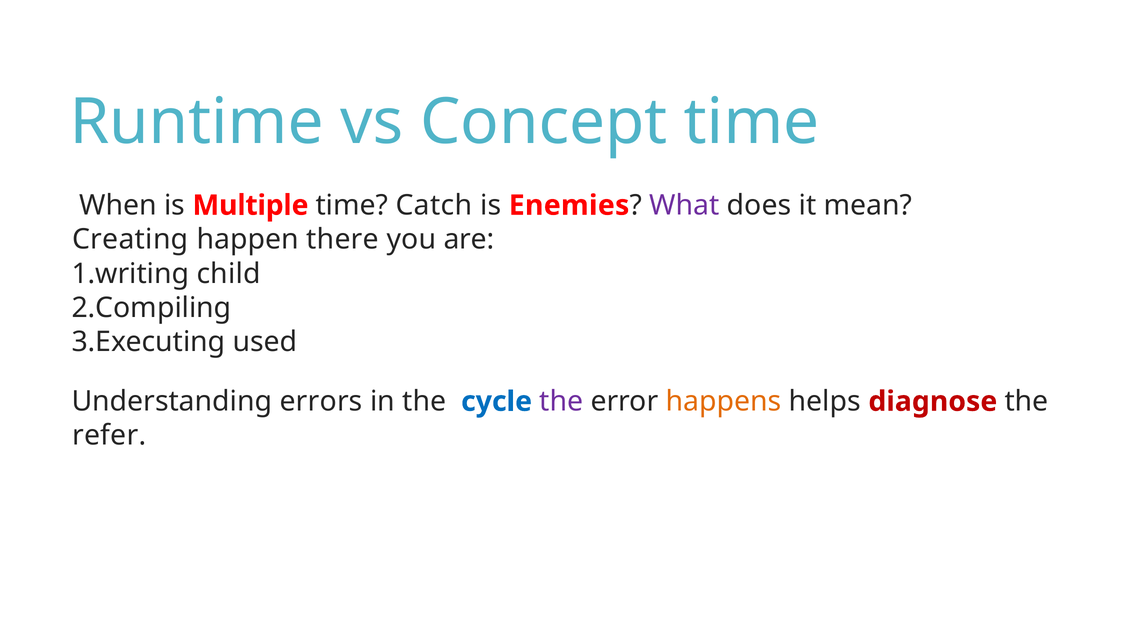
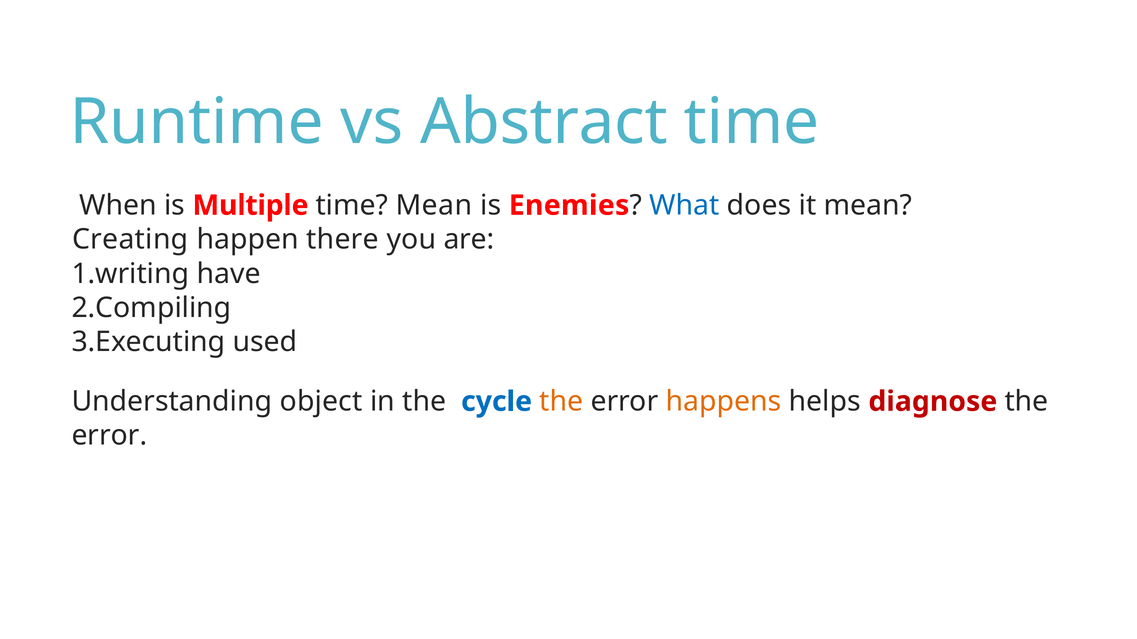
Concept: Concept -> Abstract
time Catch: Catch -> Mean
What colour: purple -> blue
child: child -> have
errors: errors -> object
the at (561, 402) colour: purple -> orange
refer at (109, 436): refer -> error
